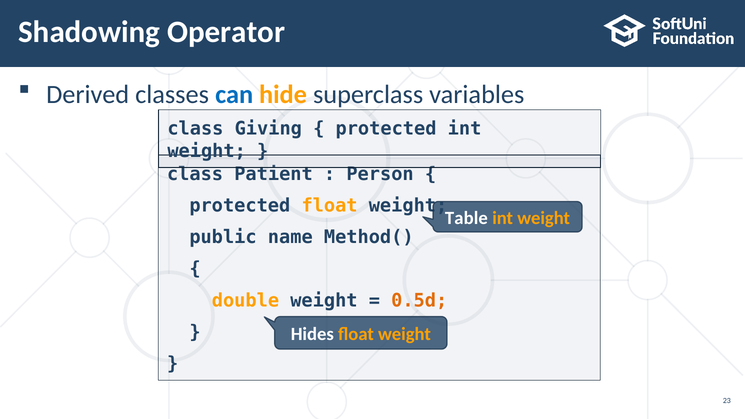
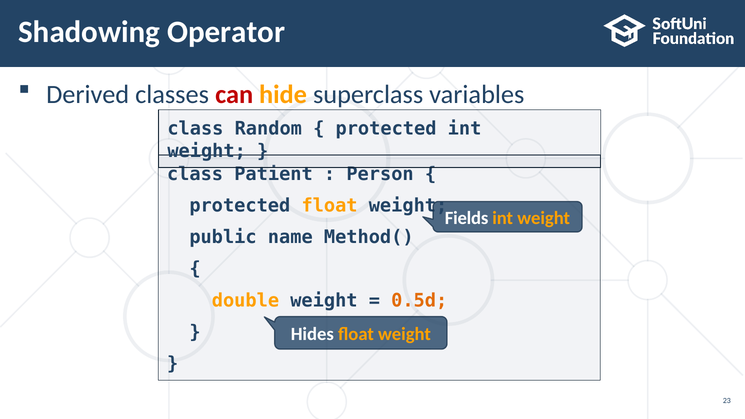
can colour: blue -> red
Giving: Giving -> Random
Table: Table -> Fields
